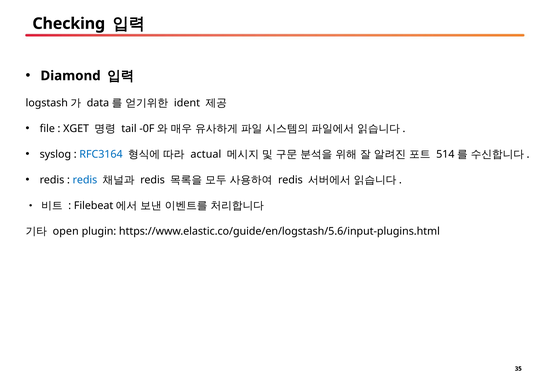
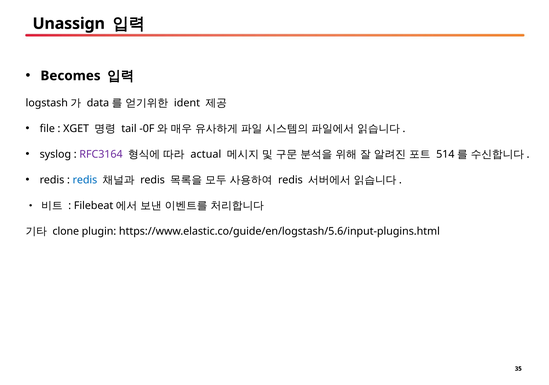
Checking: Checking -> Unassign
Diamond: Diamond -> Becomes
RFC3164 colour: blue -> purple
open: open -> clone
